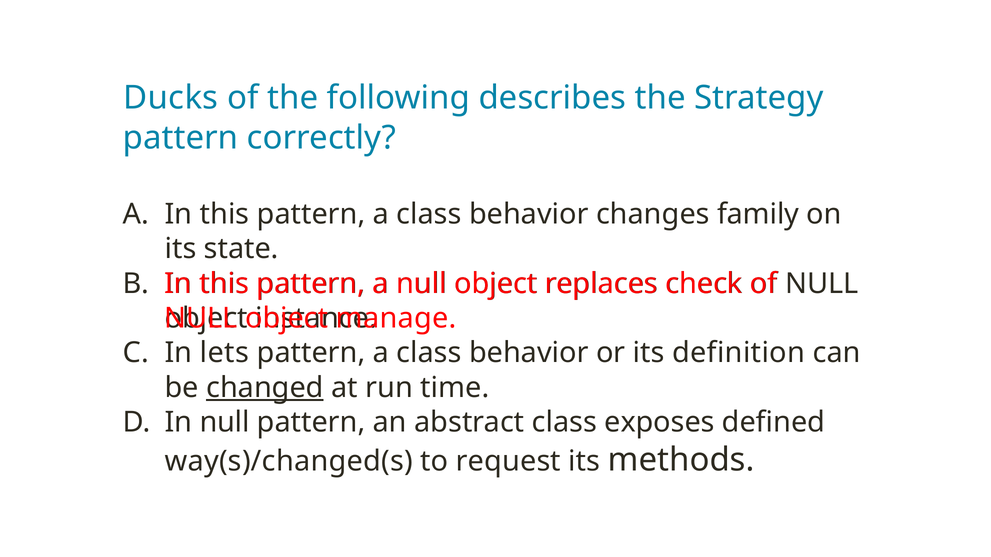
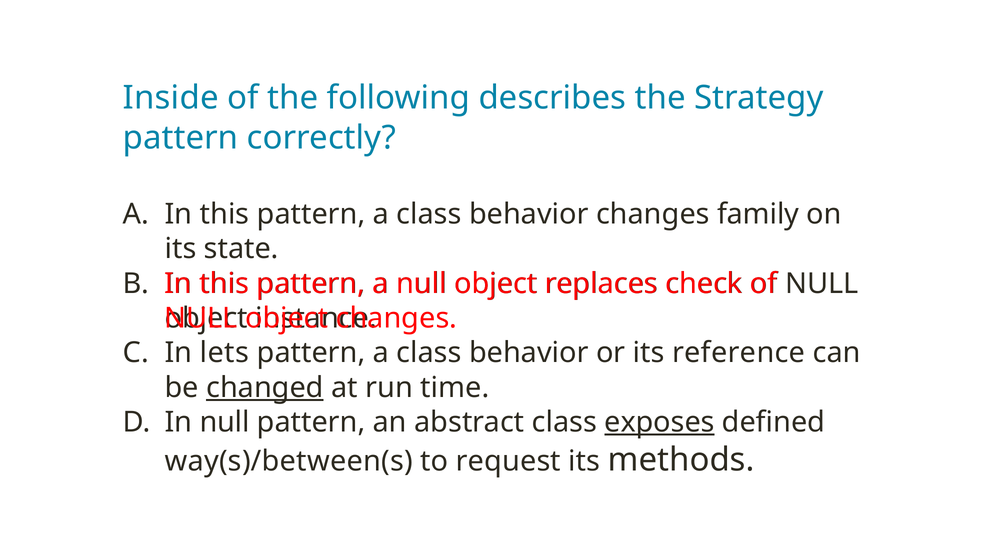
Ducks: Ducks -> Inside
manage at (396, 319): manage -> changes
definition: definition -> reference
exposes underline: none -> present
way(s)/changed(s: way(s)/changed(s -> way(s)/between(s
